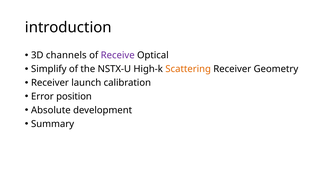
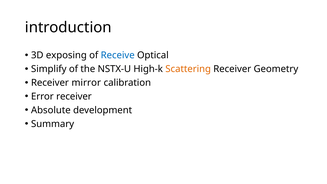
channels: channels -> exposing
Receive colour: purple -> blue
launch: launch -> mirror
Error position: position -> receiver
